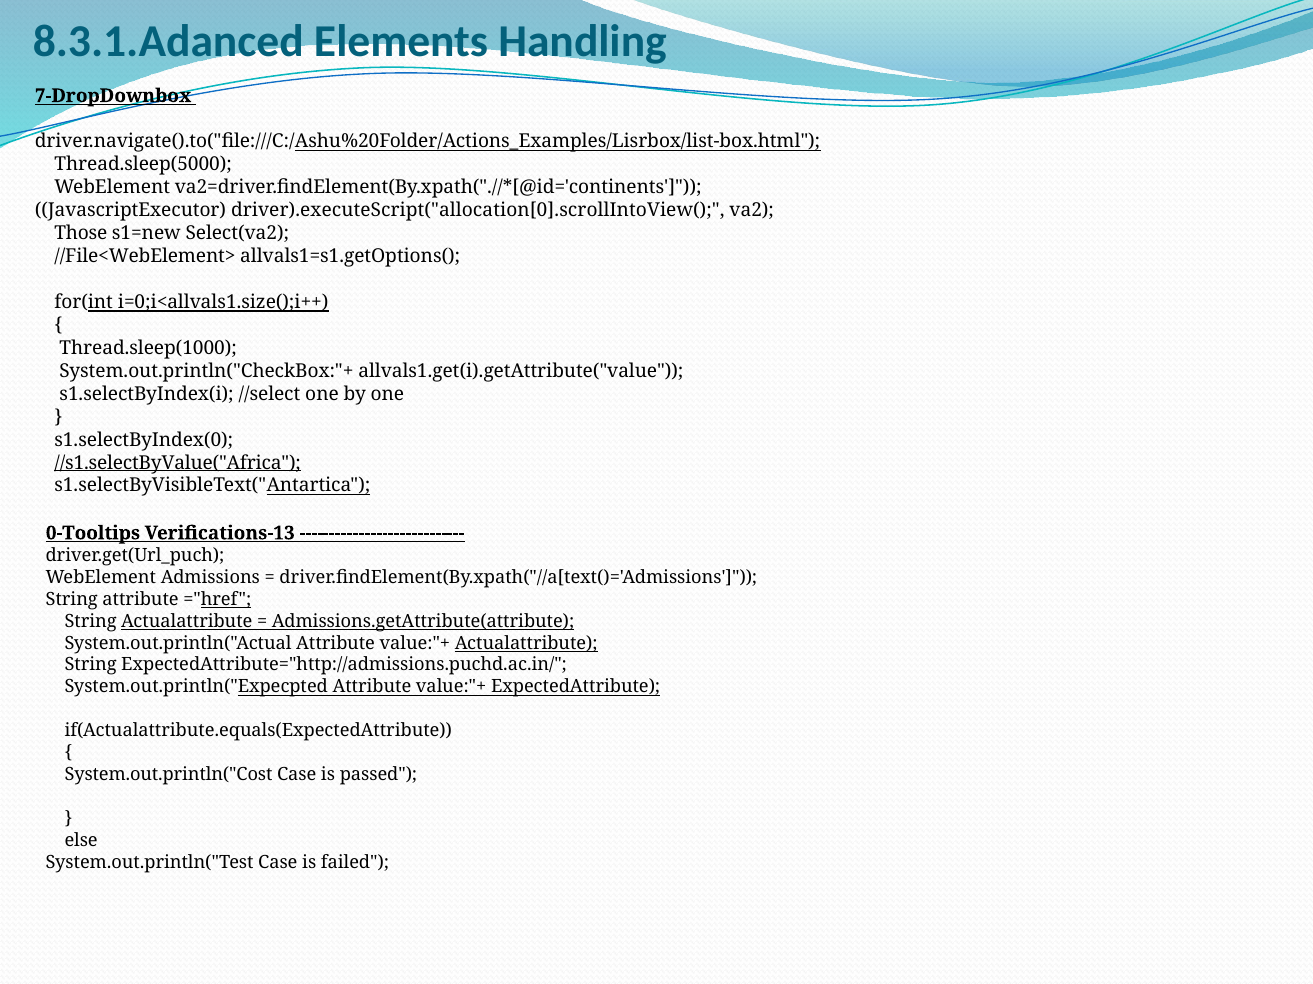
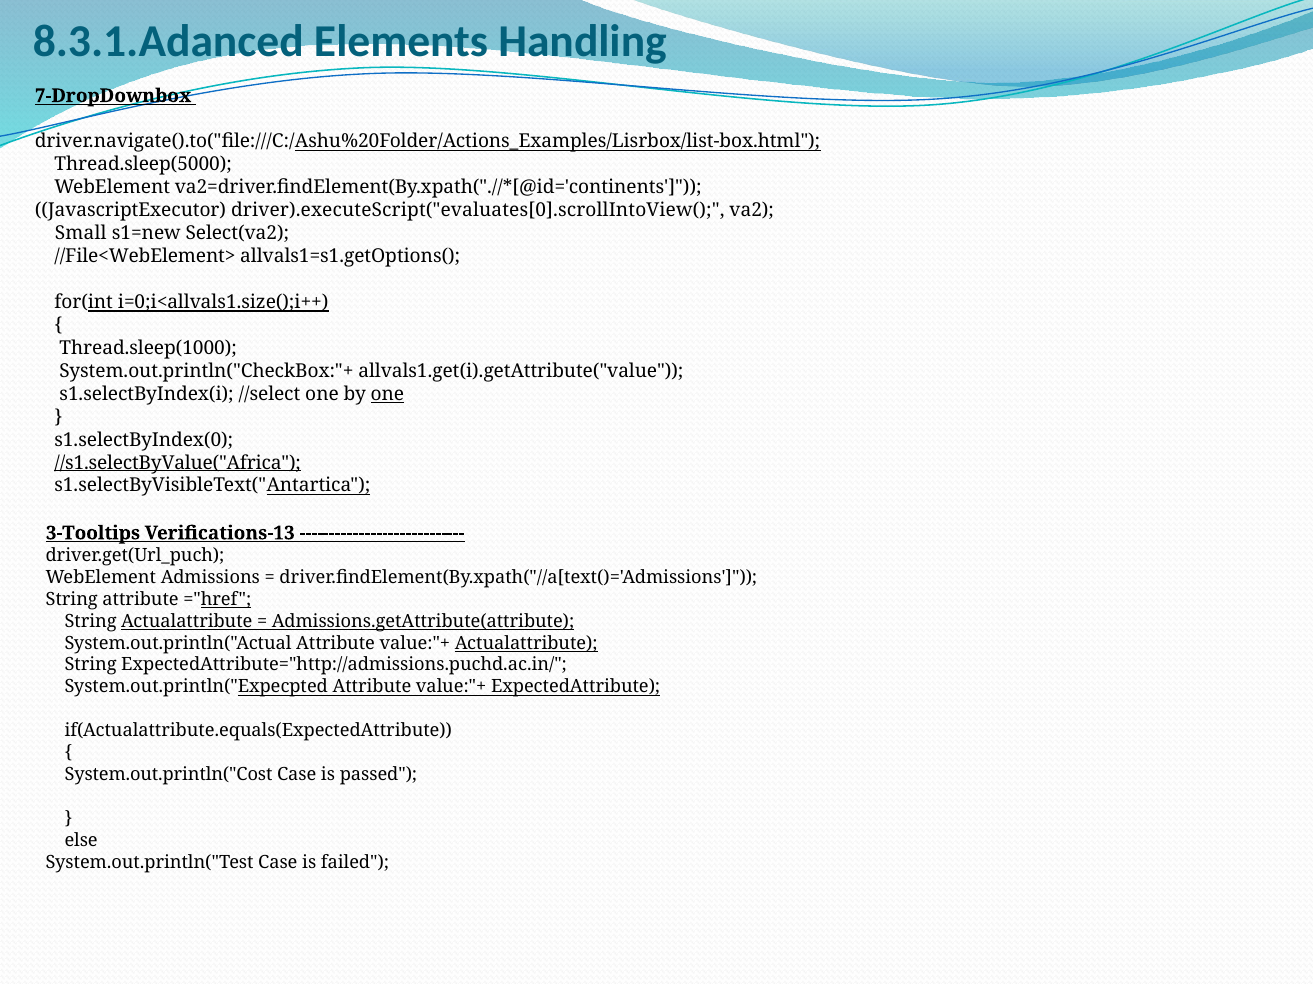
driver).executeScript("allocation[0].scrollIntoView(: driver).executeScript("allocation[0].scrollIntoView( -> driver).executeScript("evaluates[0].scrollIntoView(
Those: Those -> Small
one at (387, 394) underline: none -> present
0-Tooltips: 0-Tooltips -> 3-Tooltips
